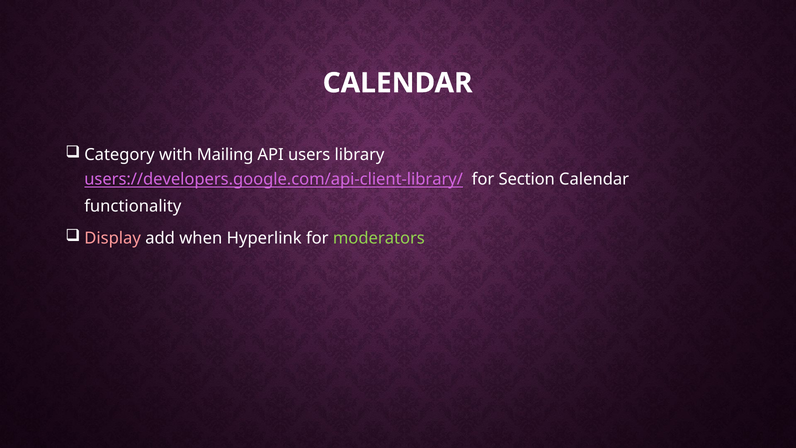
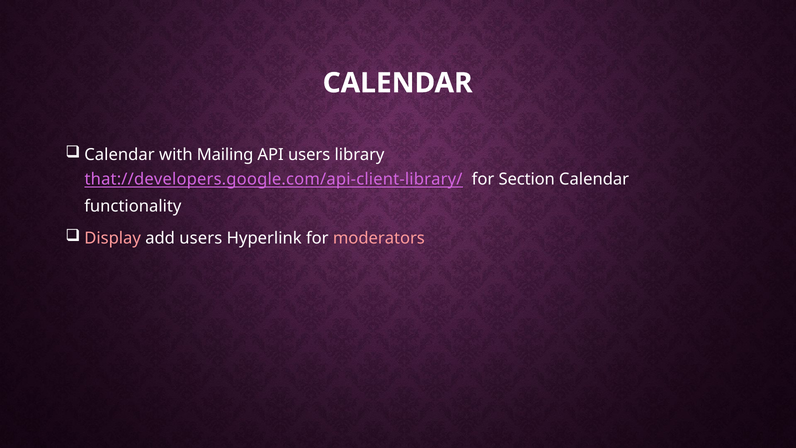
Category at (120, 155): Category -> Calendar
users://developers.google.com/api-client-library/: users://developers.google.com/api-client-library/ -> that://developers.google.com/api-client-library/
add when: when -> users
moderators colour: light green -> pink
